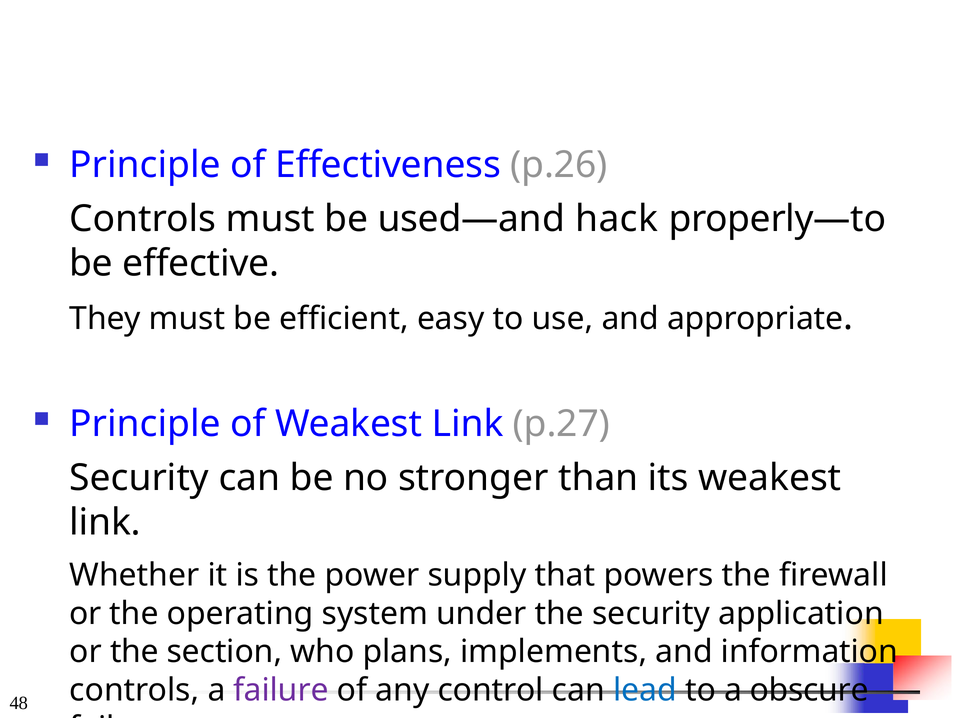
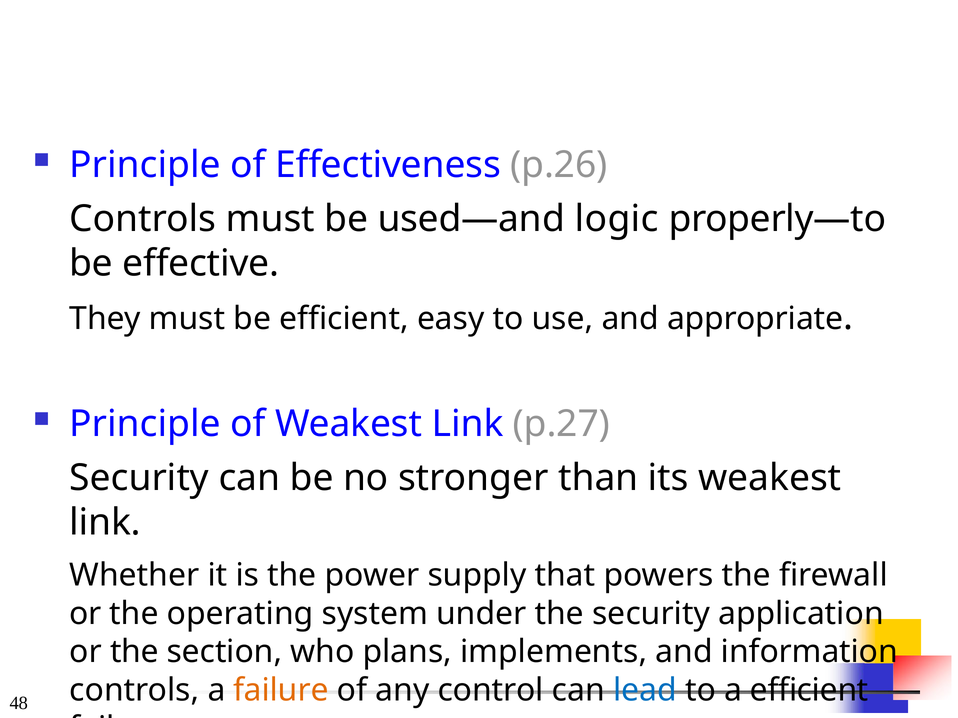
hack: hack -> logic
failure at (281, 691) colour: purple -> orange
a obscure: obscure -> efficient
